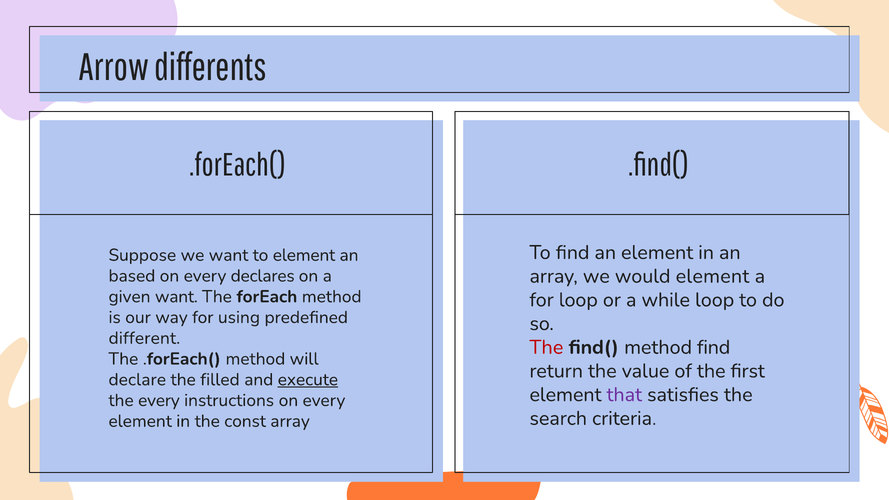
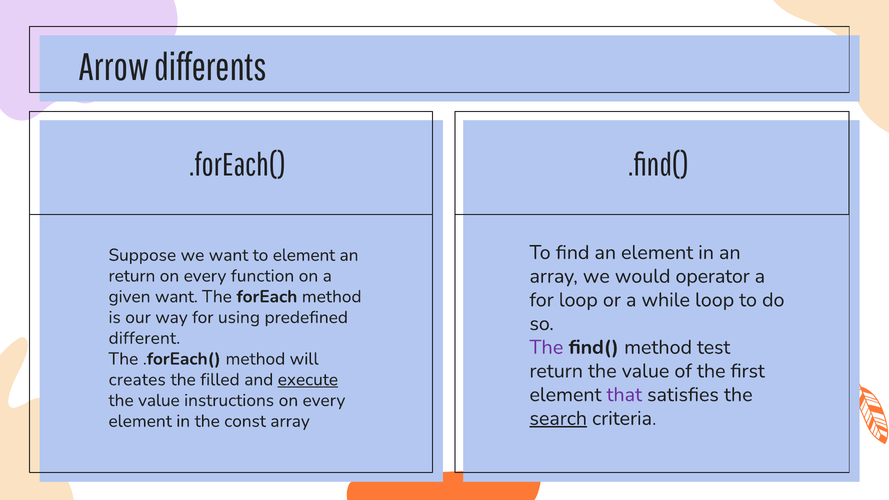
would element: element -> operator
based at (132, 276): based -> return
declares: declares -> function
The at (546, 347) colour: red -> purple
method find: find -> test
declare: declare -> creates
every at (159, 400): every -> value
search underline: none -> present
